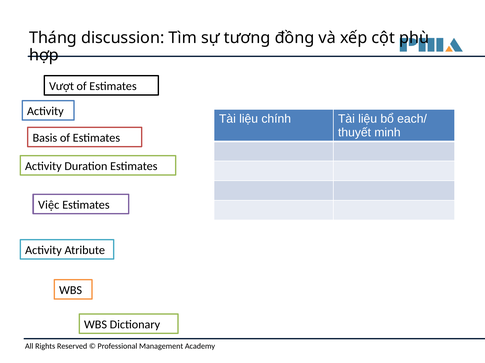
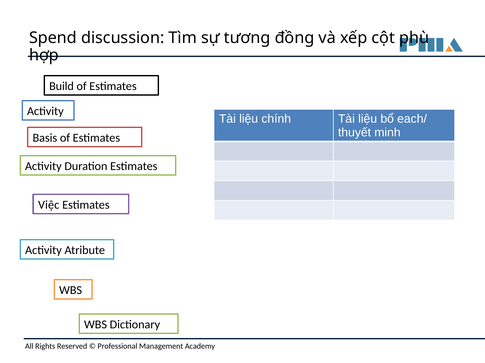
Tháng: Tháng -> Spend
Vượt: Vượt -> Build
